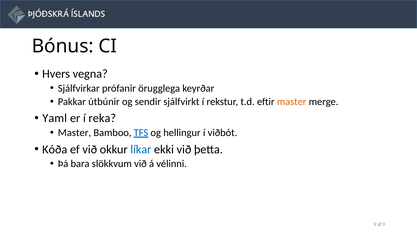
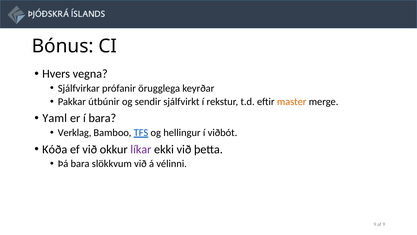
í reka: reka -> bara
Master at (74, 133): Master -> Verklag
líkar colour: blue -> purple
